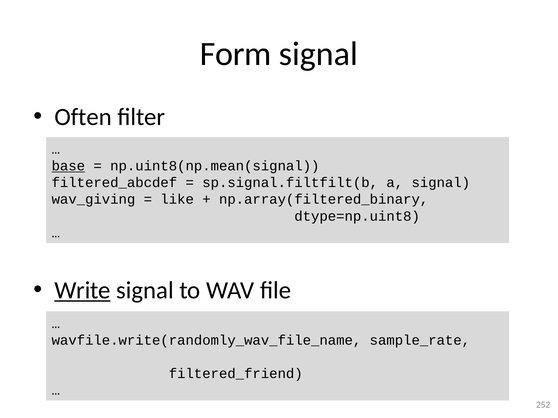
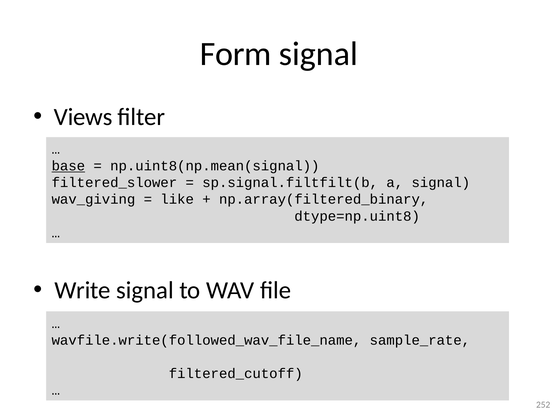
Often: Often -> Views
filtered_abcdef: filtered_abcdef -> filtered_slower
Write underline: present -> none
wavfile.write(randomly_wav_file_name: wavfile.write(randomly_wav_file_name -> wavfile.write(followed_wav_file_name
filtered_friend: filtered_friend -> filtered_cutoff
